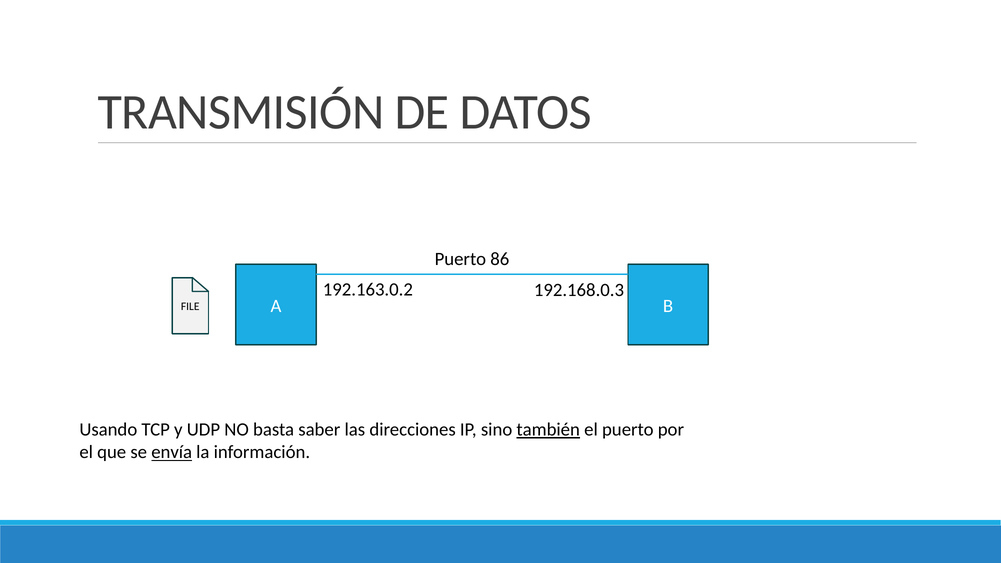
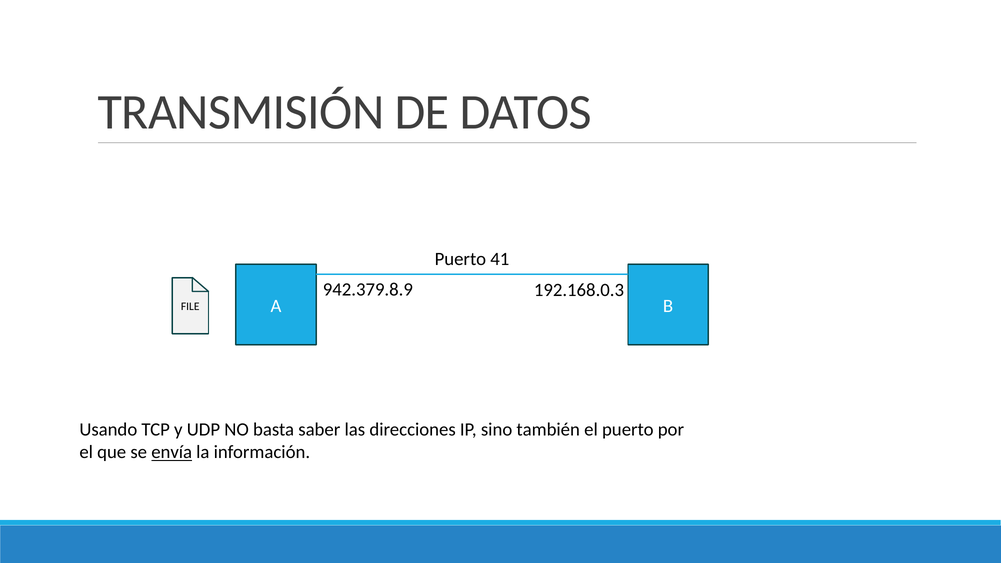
86: 86 -> 41
192.163.0.2: 192.163.0.2 -> 942.379.8.9
también underline: present -> none
